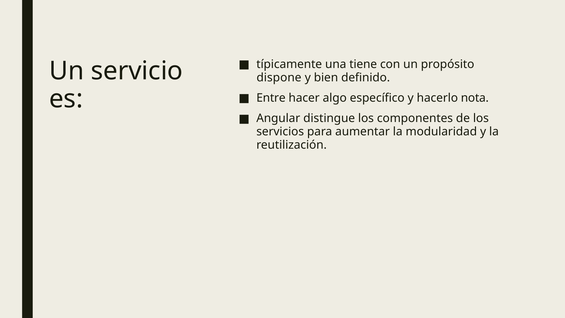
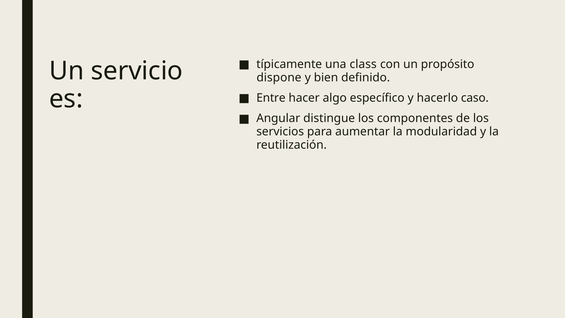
tiene: tiene -> class
nota: nota -> caso
